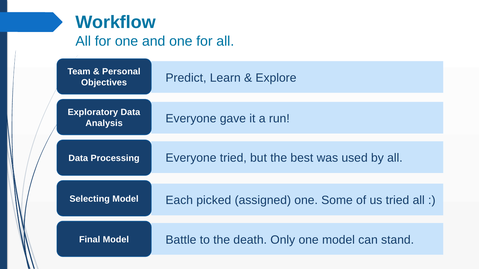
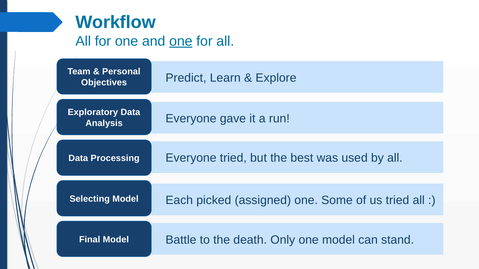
one at (181, 41) underline: none -> present
